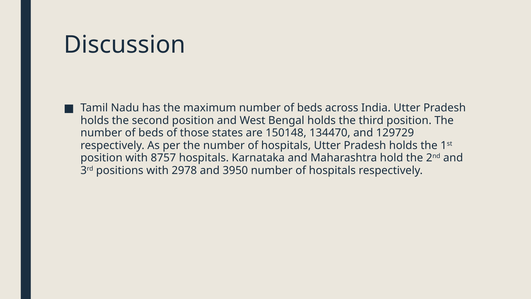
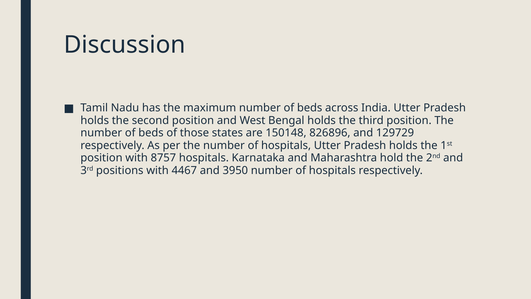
134470: 134470 -> 826896
2978: 2978 -> 4467
